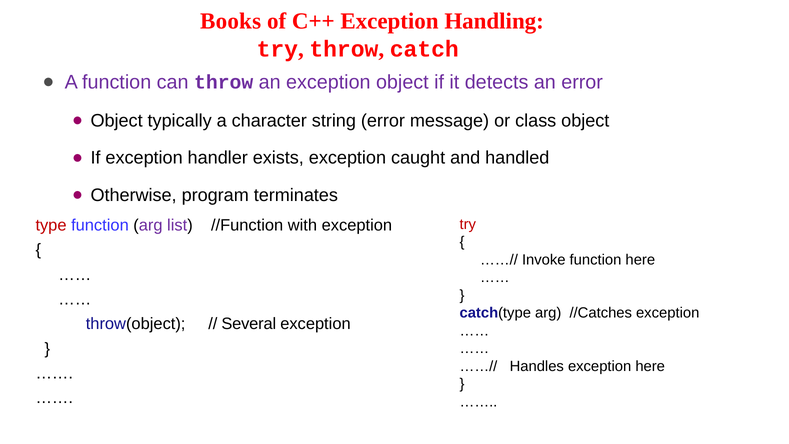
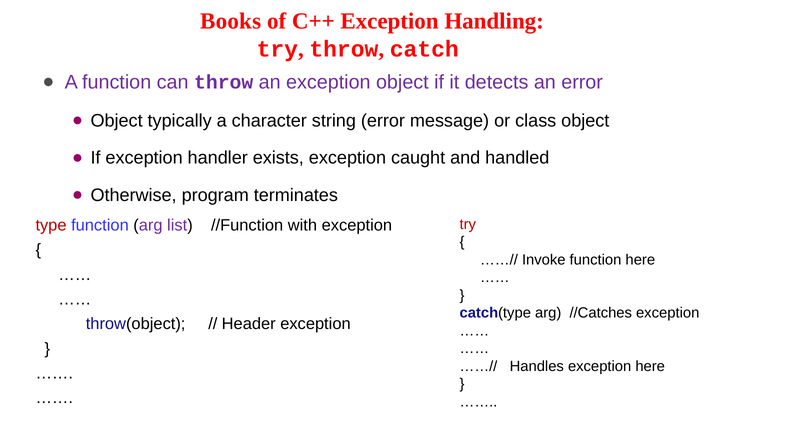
Several: Several -> Header
